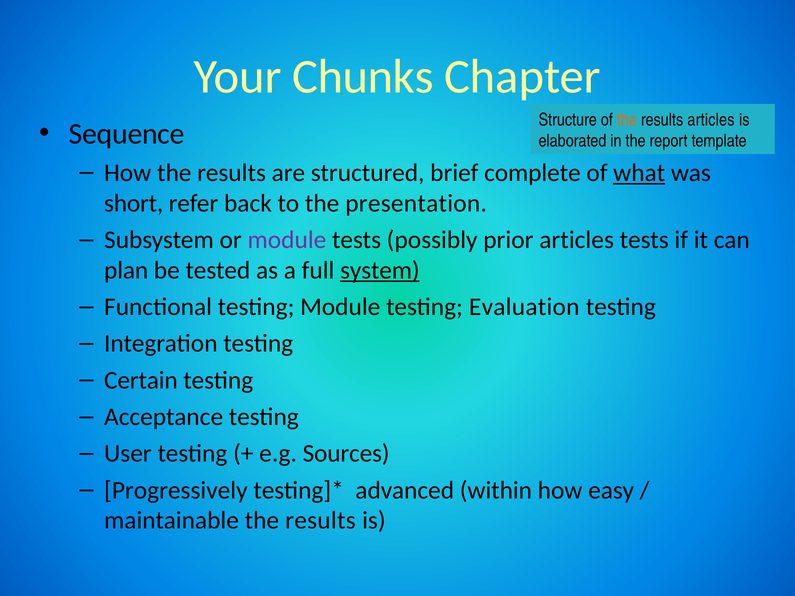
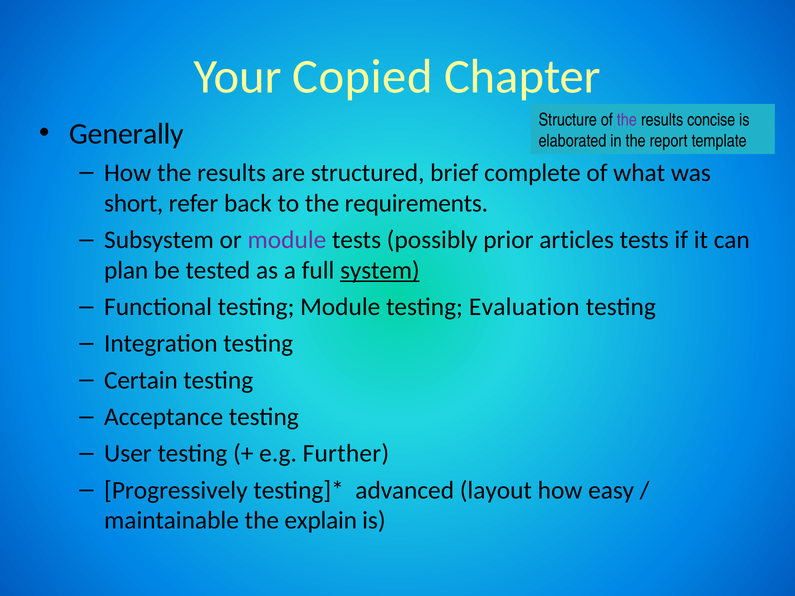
Chunks: Chunks -> Copied
the at (627, 120) colour: orange -> purple
results articles: articles -> concise
Sequence: Sequence -> Generally
what underline: present -> none
presentation: presentation -> requirements
Sources: Sources -> Further
within: within -> layout
maintainable the results: results -> explain
